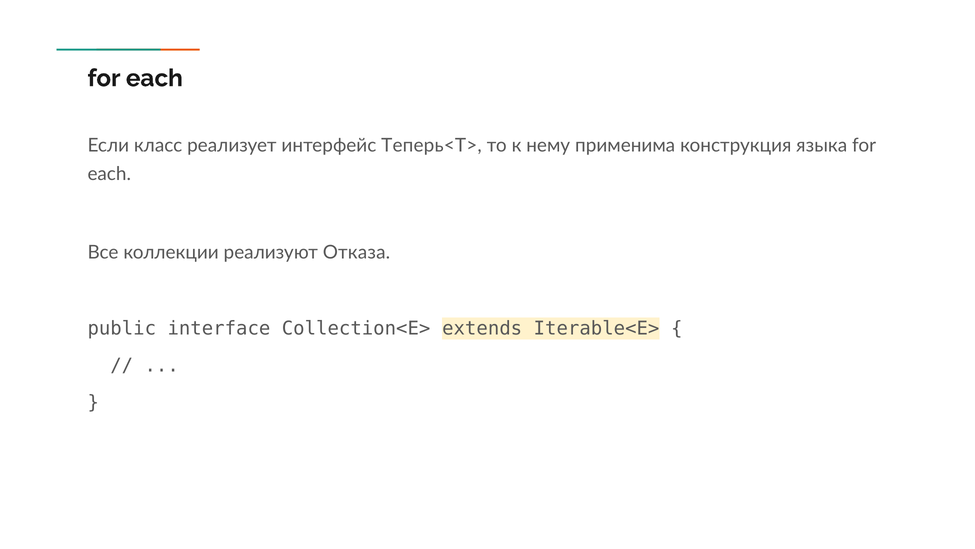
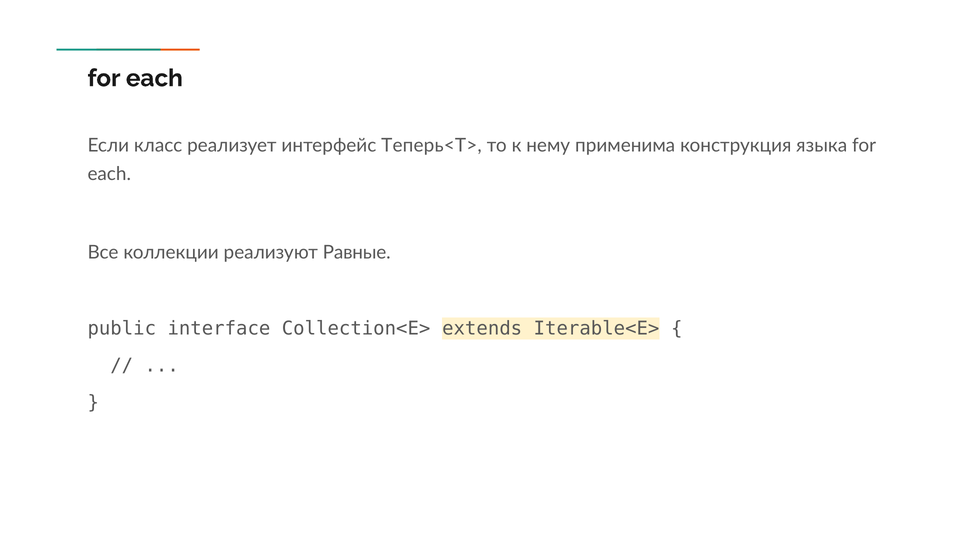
Отказа: Отказа -> Равные
